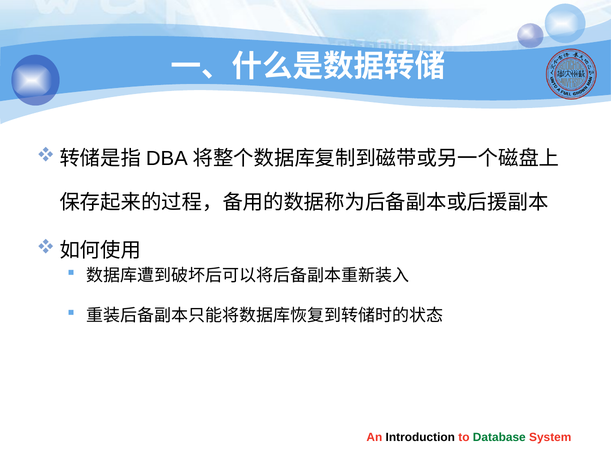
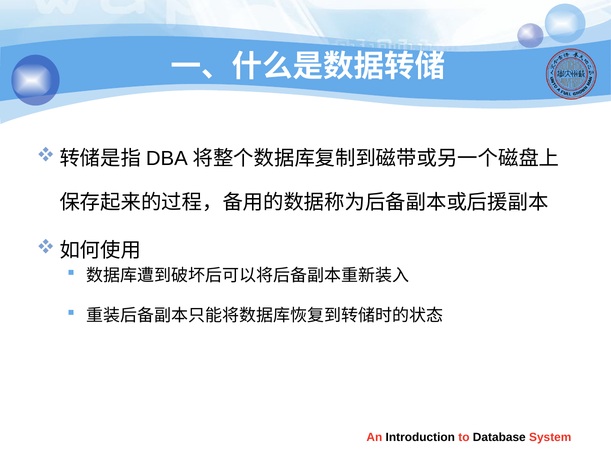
Database colour: green -> black
